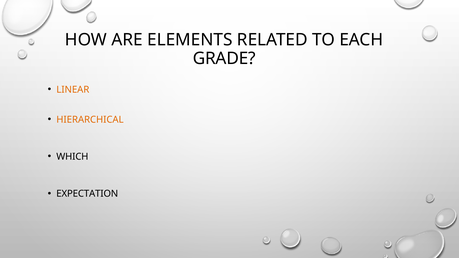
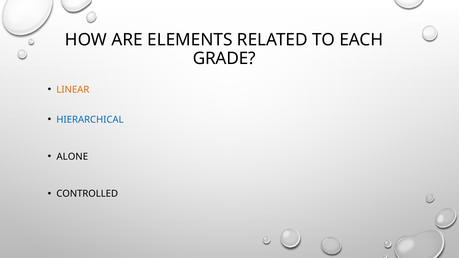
HIERARCHICAL colour: orange -> blue
WHICH: WHICH -> ALONE
EXPECTATION: EXPECTATION -> CONTROLLED
